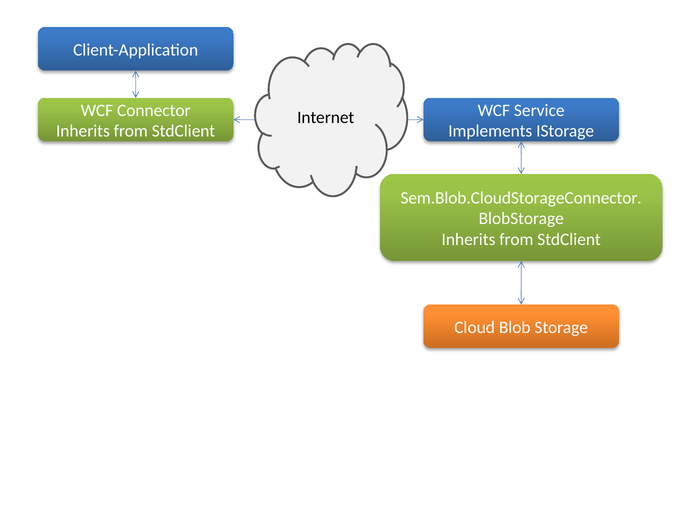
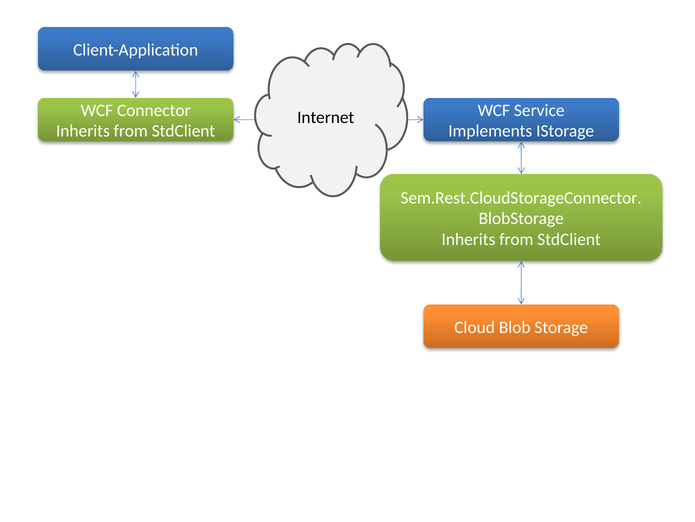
Sem.Blob.CloudStorageConnector: Sem.Blob.CloudStorageConnector -> Sem.Rest.CloudStorageConnector
